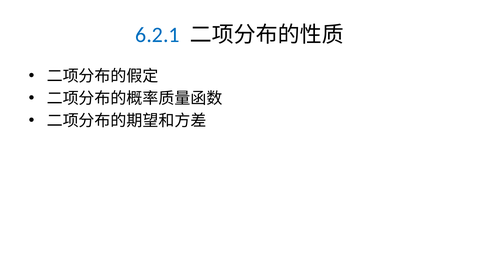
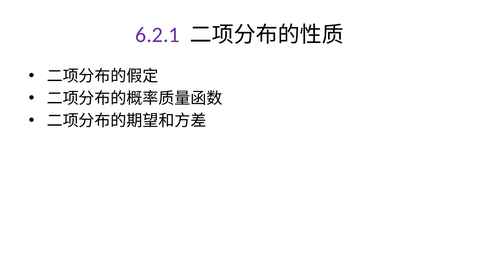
6.2.1 colour: blue -> purple
